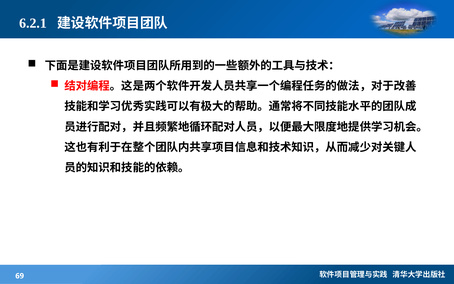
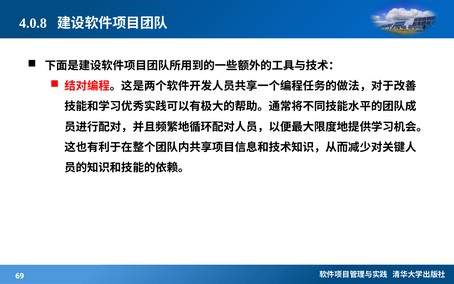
6.2.1: 6.2.1 -> 4.0.8
